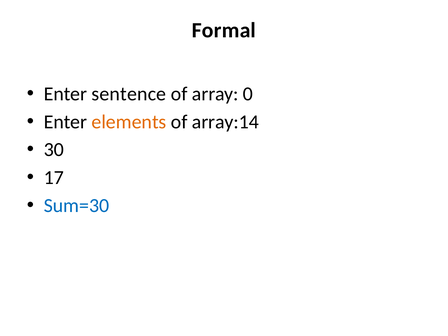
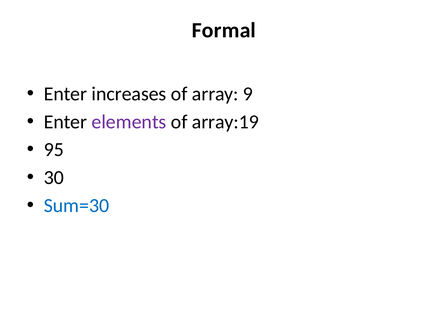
sentence: sentence -> increases
0: 0 -> 9
elements colour: orange -> purple
array:14: array:14 -> array:19
30: 30 -> 95
17: 17 -> 30
